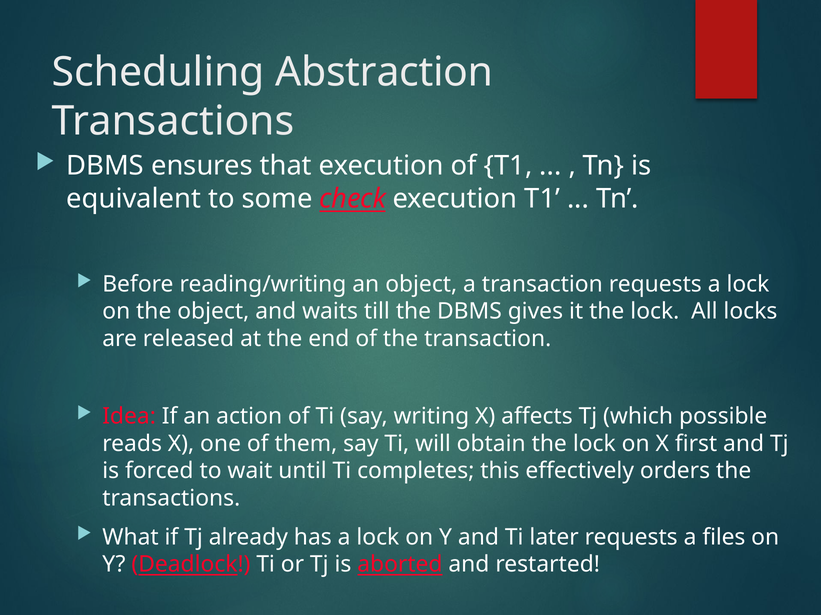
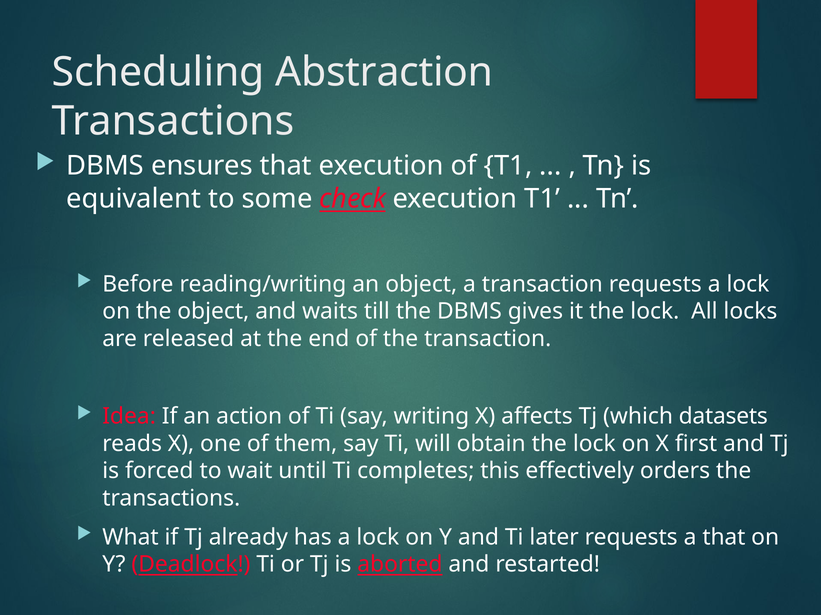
possible: possible -> datasets
a files: files -> that
